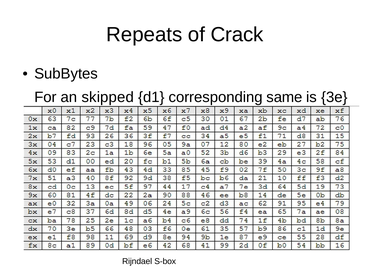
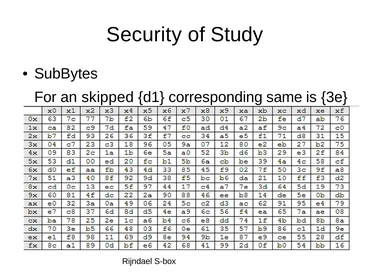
Repeats: Repeats -> Security
Crack: Crack -> Study
